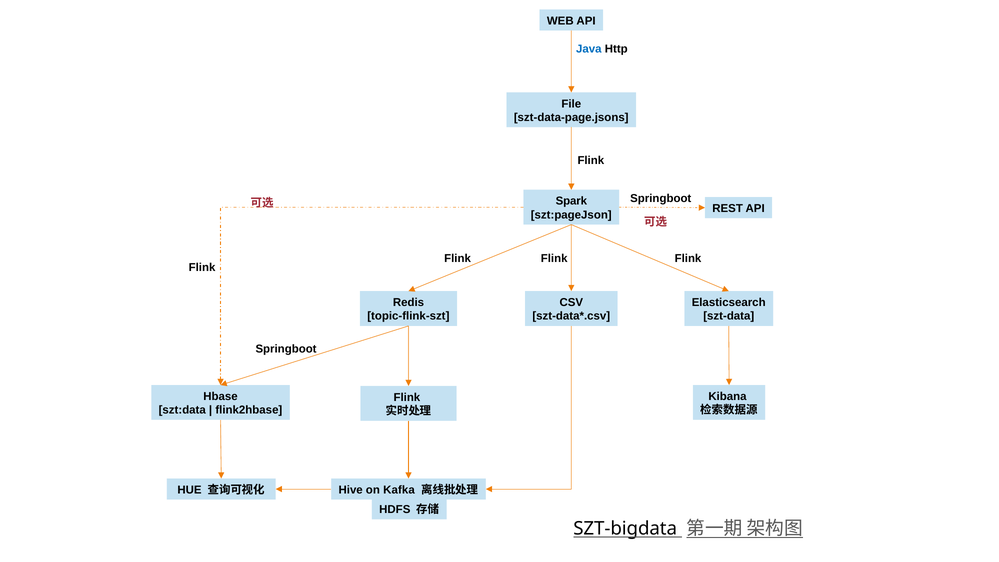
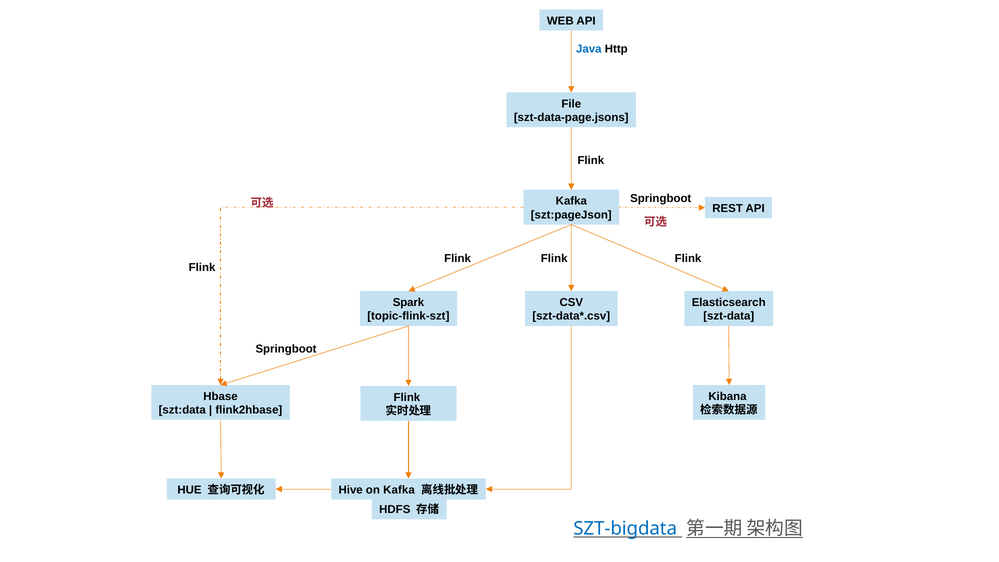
Spark at (571, 201): Spark -> Kafka
Redis: Redis -> Spark
SZT-bigdata colour: black -> blue
